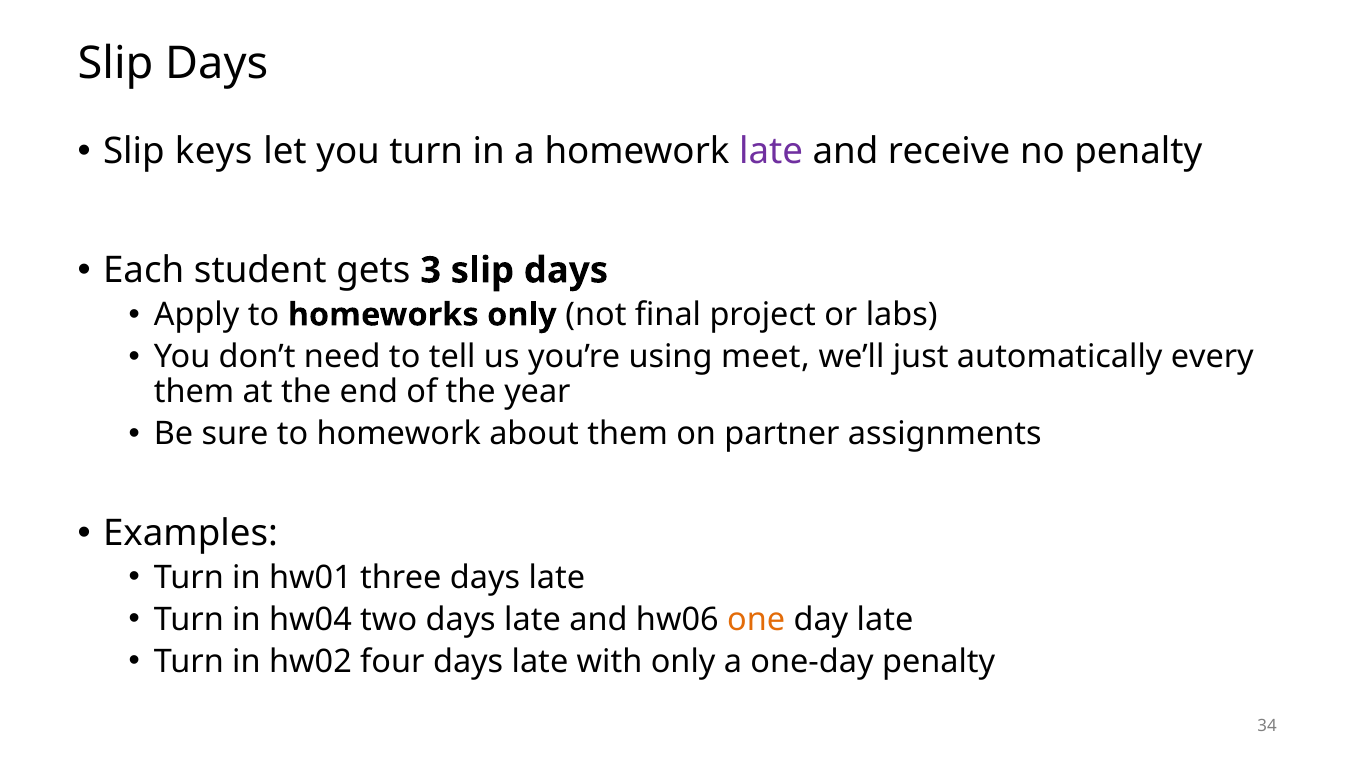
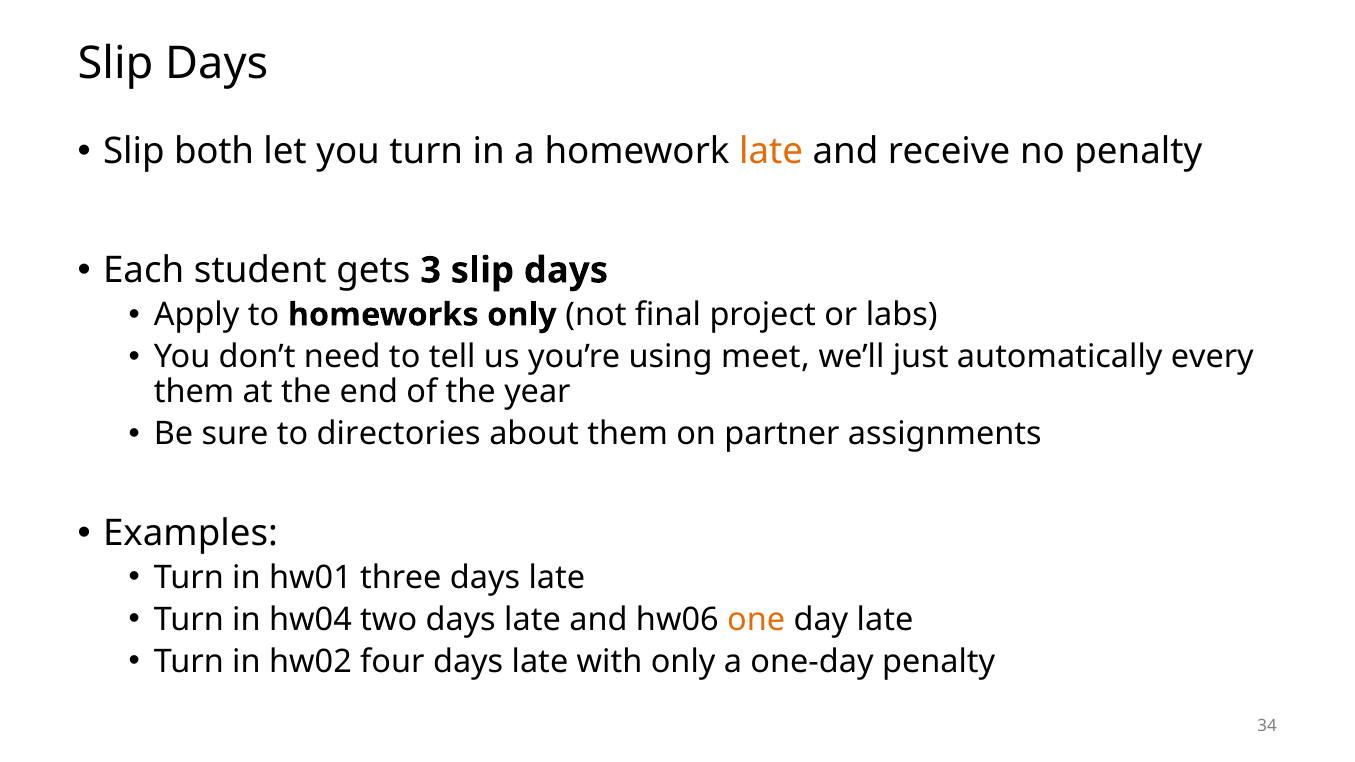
keys: keys -> both
late at (771, 152) colour: purple -> orange
to homework: homework -> directories
